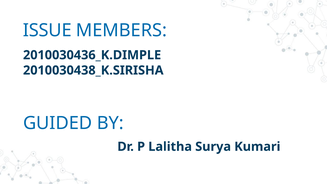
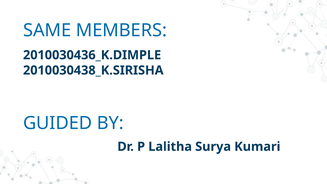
ISSUE: ISSUE -> SAME
